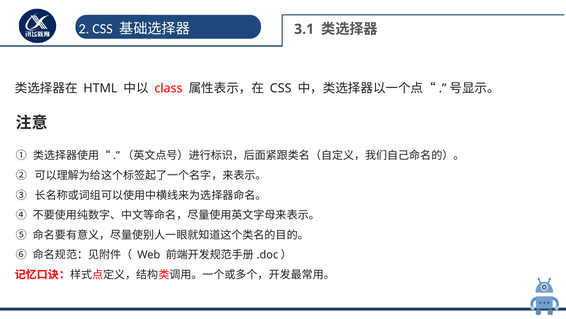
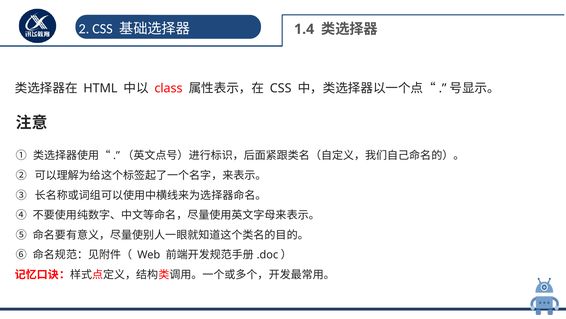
3.1: 3.1 -> 1.4
